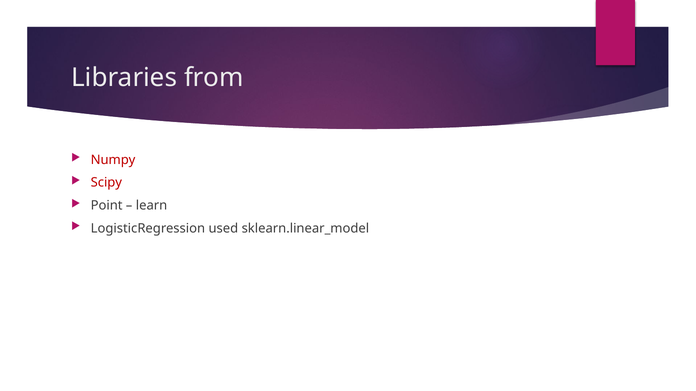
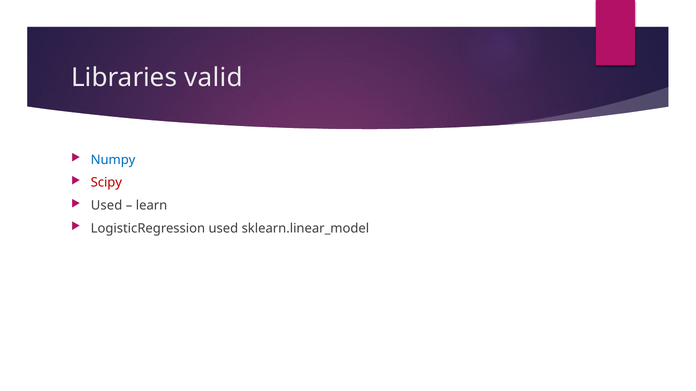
from: from -> valid
Numpy colour: red -> blue
Point at (107, 206): Point -> Used
